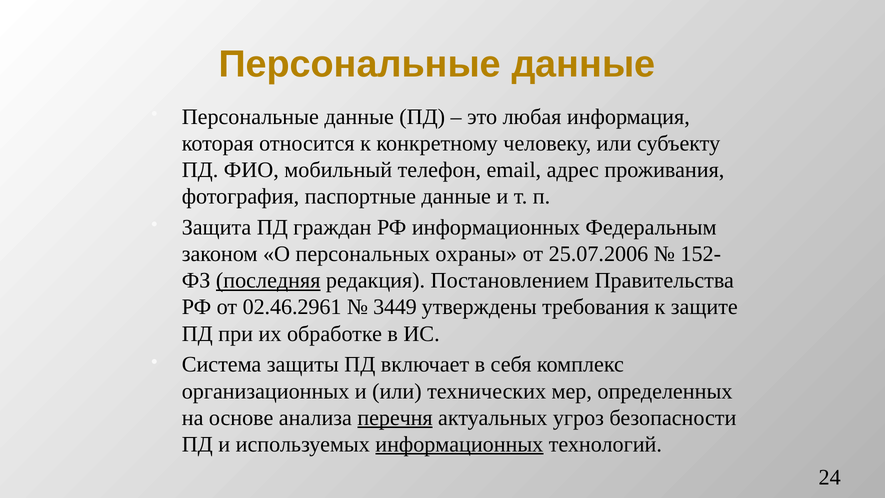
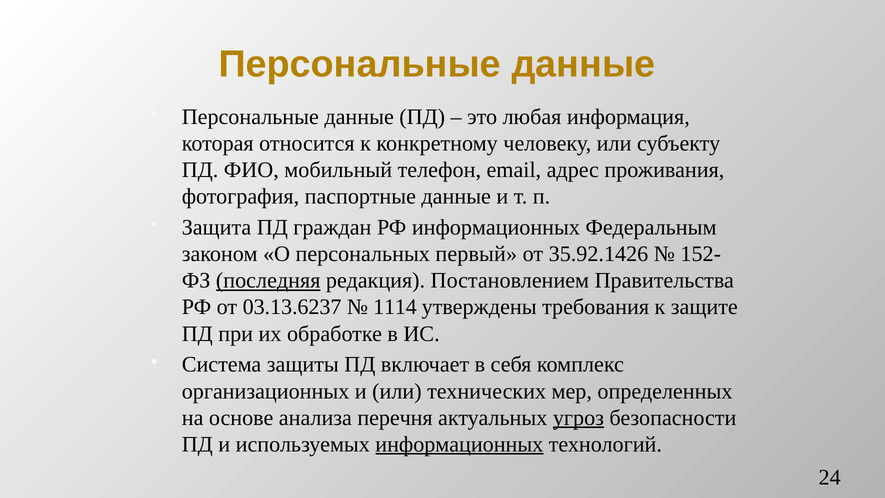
охраны: охраны -> первый
25.07.2006: 25.07.2006 -> 35.92.1426
02.46.2961: 02.46.2961 -> 03.13.6237
3449: 3449 -> 1114
перечня underline: present -> none
угроз underline: none -> present
